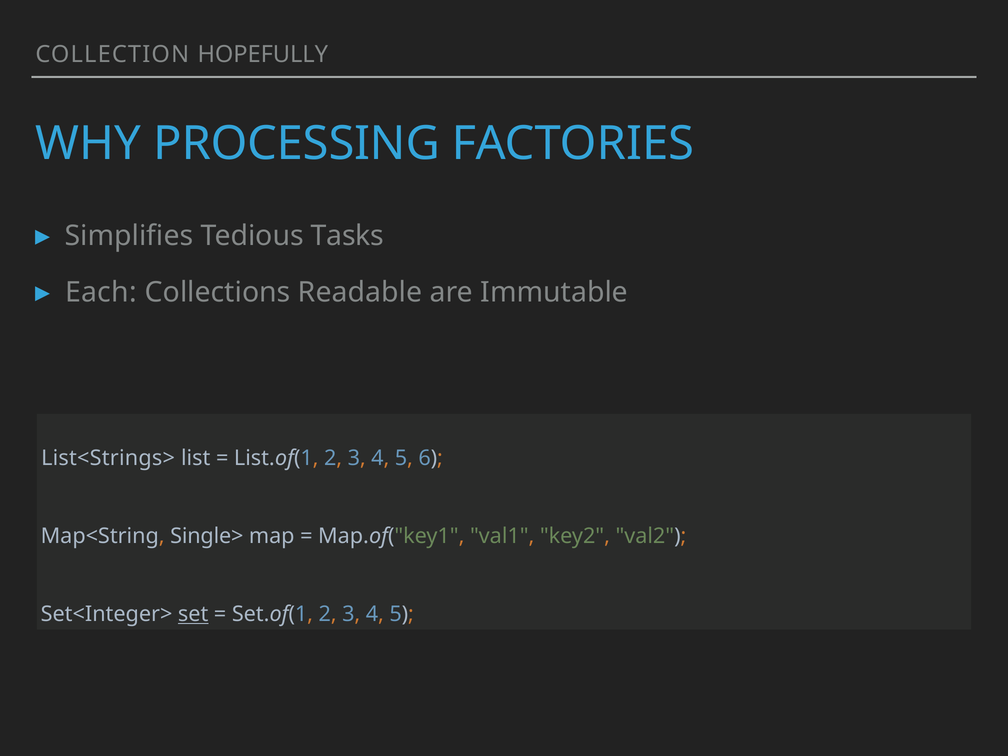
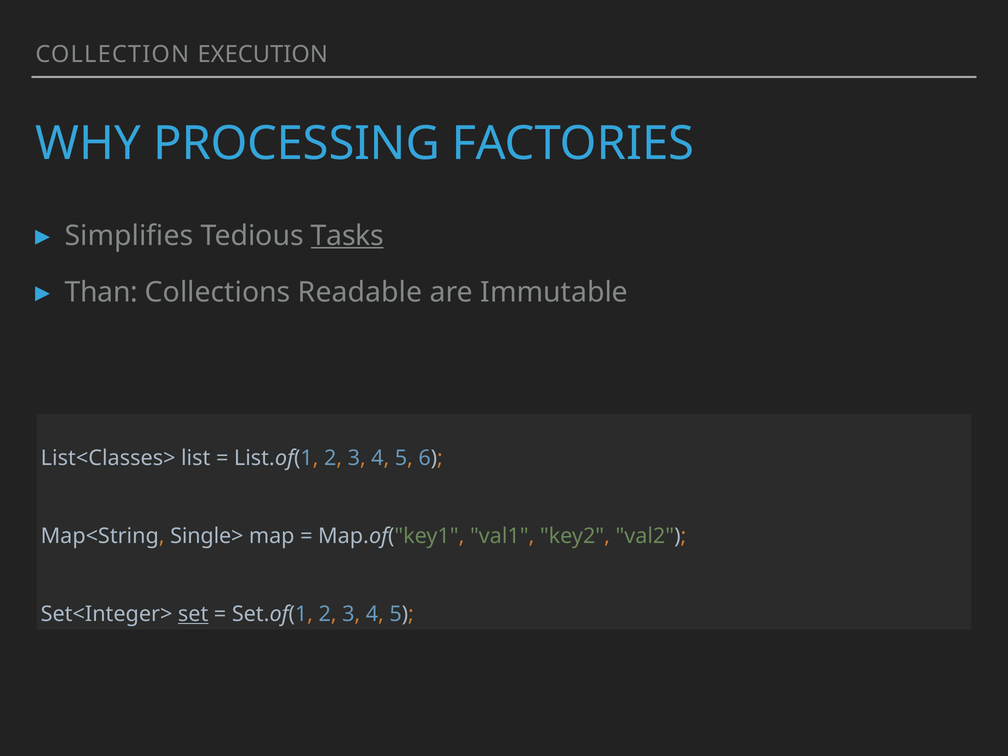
HOPEFULLY: HOPEFULLY -> EXECUTION
Tasks underline: none -> present
Each: Each -> Than
List<Strings>: List<Strings> -> List<Classes>
